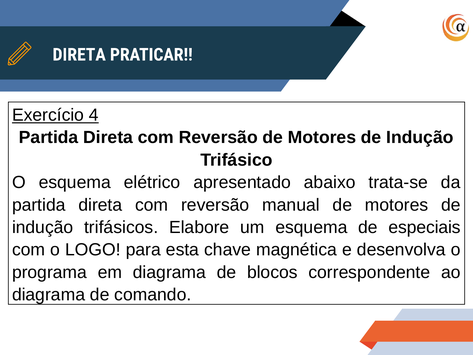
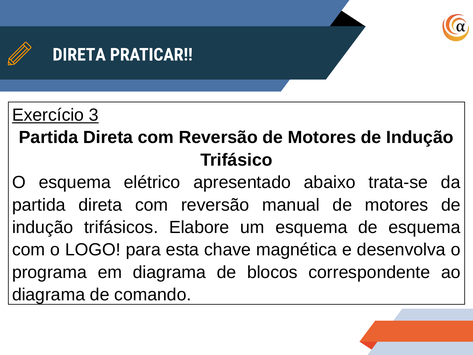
4: 4 -> 3
de especiais: especiais -> esquema
